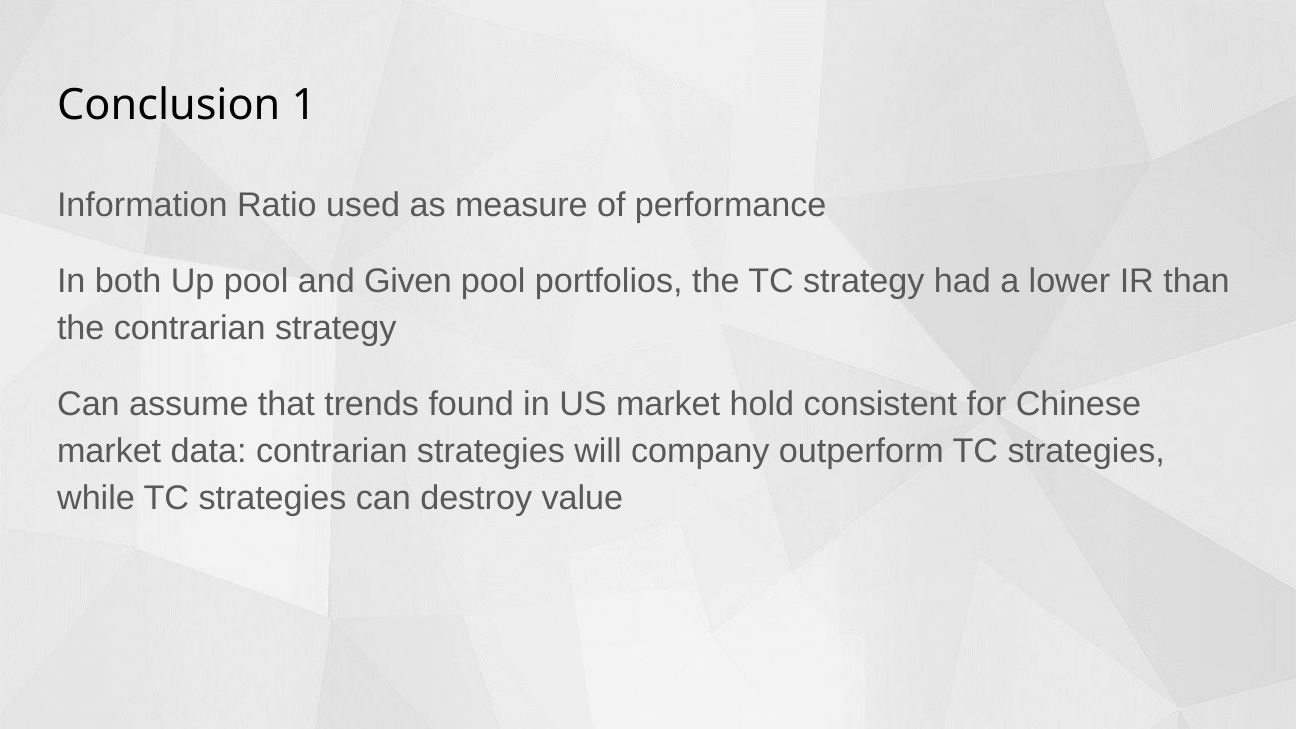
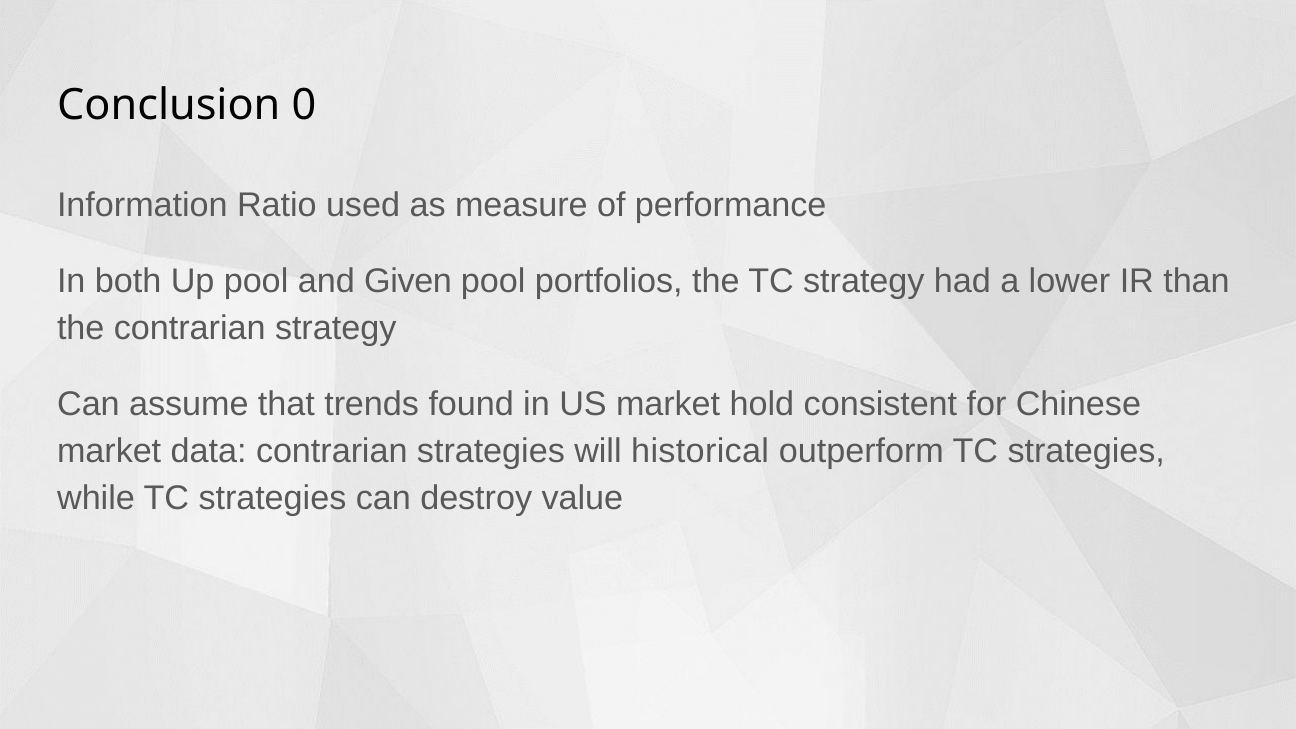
1: 1 -> 0
company: company -> historical
